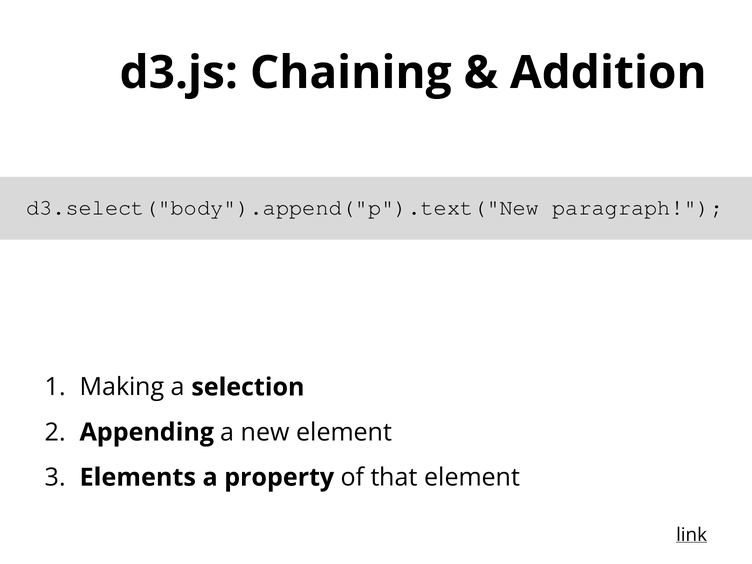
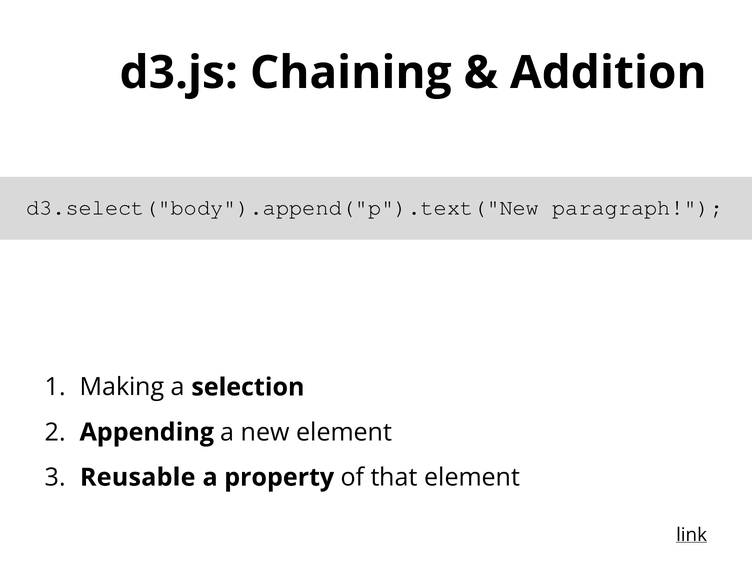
Elements: Elements -> Reusable
